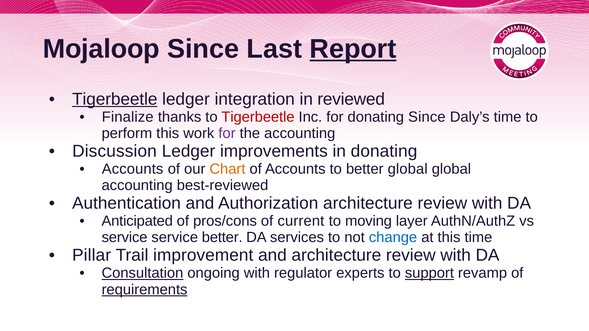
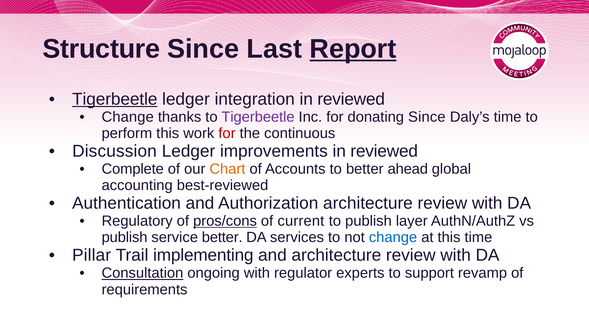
Mojaloop: Mojaloop -> Structure
Finalize at (128, 117): Finalize -> Change
Tigerbeetle at (258, 117) colour: red -> purple
for at (227, 133) colour: purple -> red
the accounting: accounting -> continuous
improvements in donating: donating -> reviewed
Accounts at (133, 169): Accounts -> Complete
better global: global -> ahead
Anticipated: Anticipated -> Regulatory
pros/cons underline: none -> present
to moving: moving -> publish
service at (125, 238): service -> publish
improvement: improvement -> implementing
support underline: present -> none
requirements underline: present -> none
